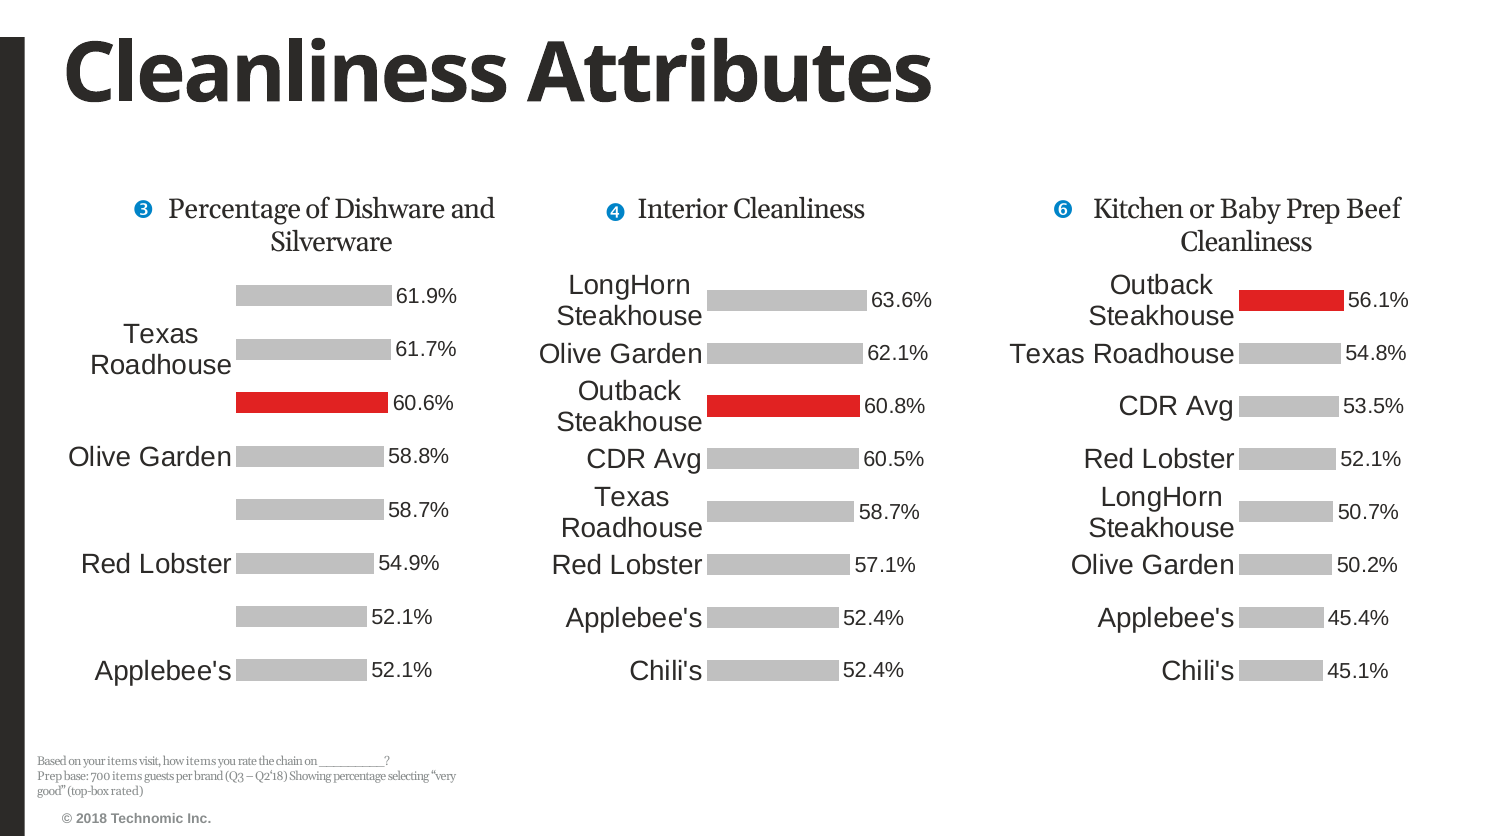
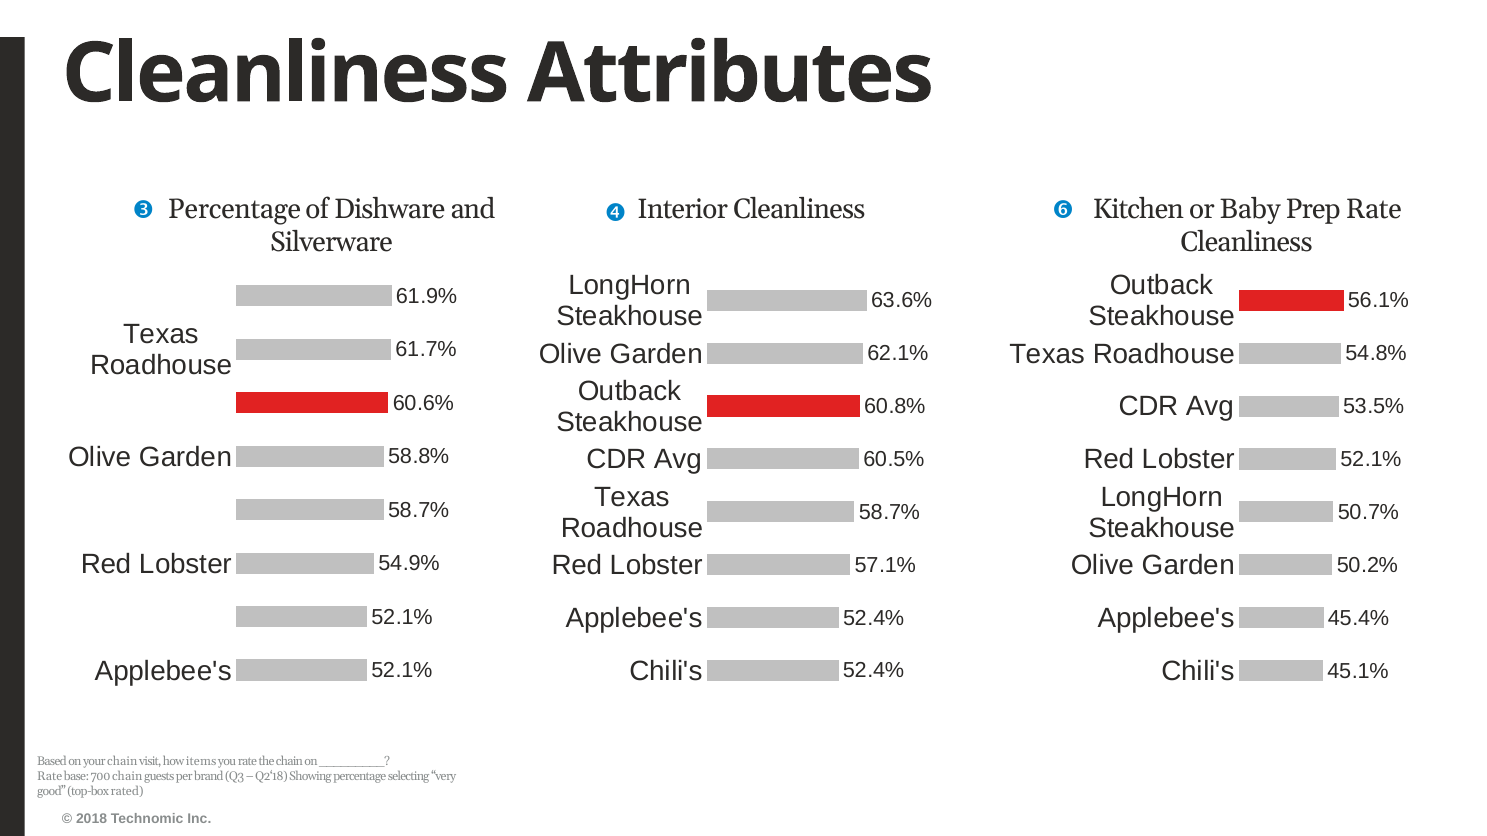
Prep Beef: Beef -> Rate
your items: items -> chain
Prep at (50, 777): Prep -> Rate
700 items: items -> chain
